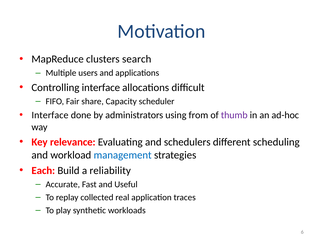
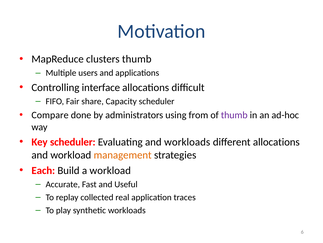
clusters search: search -> thumb
Interface at (50, 115): Interface -> Compare
Key relevance: relevance -> scheduler
and schedulers: schedulers -> workloads
different scheduling: scheduling -> allocations
management colour: blue -> orange
a reliability: reliability -> workload
